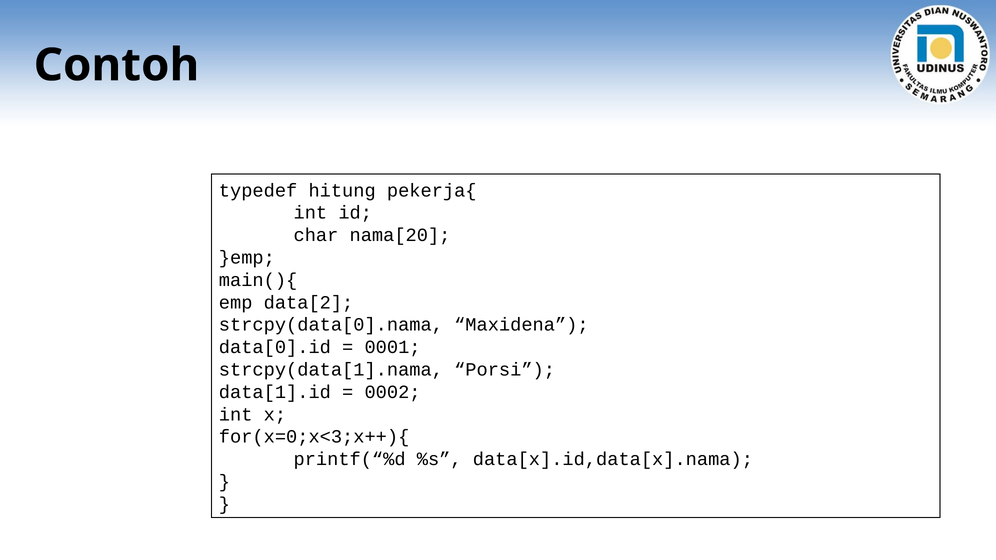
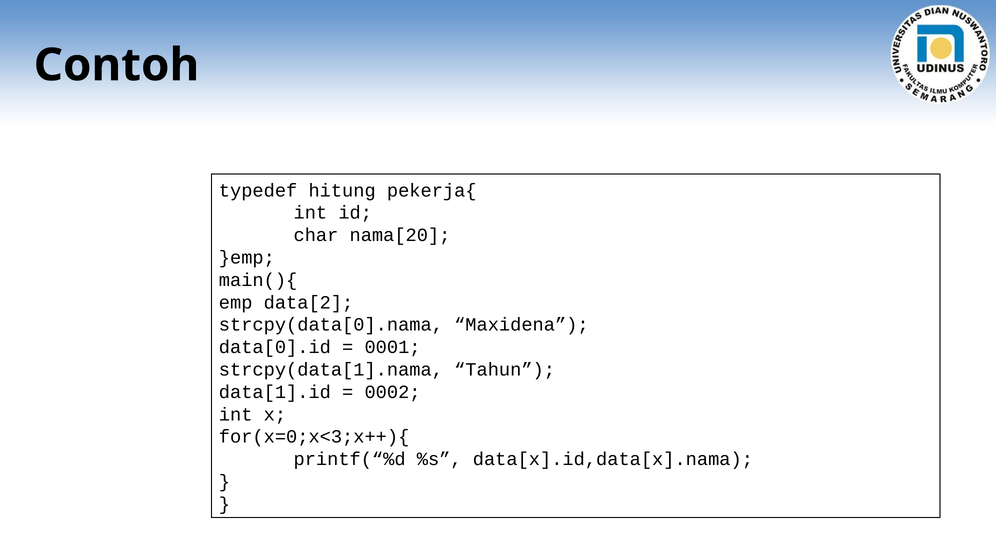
Porsi: Porsi -> Tahun
